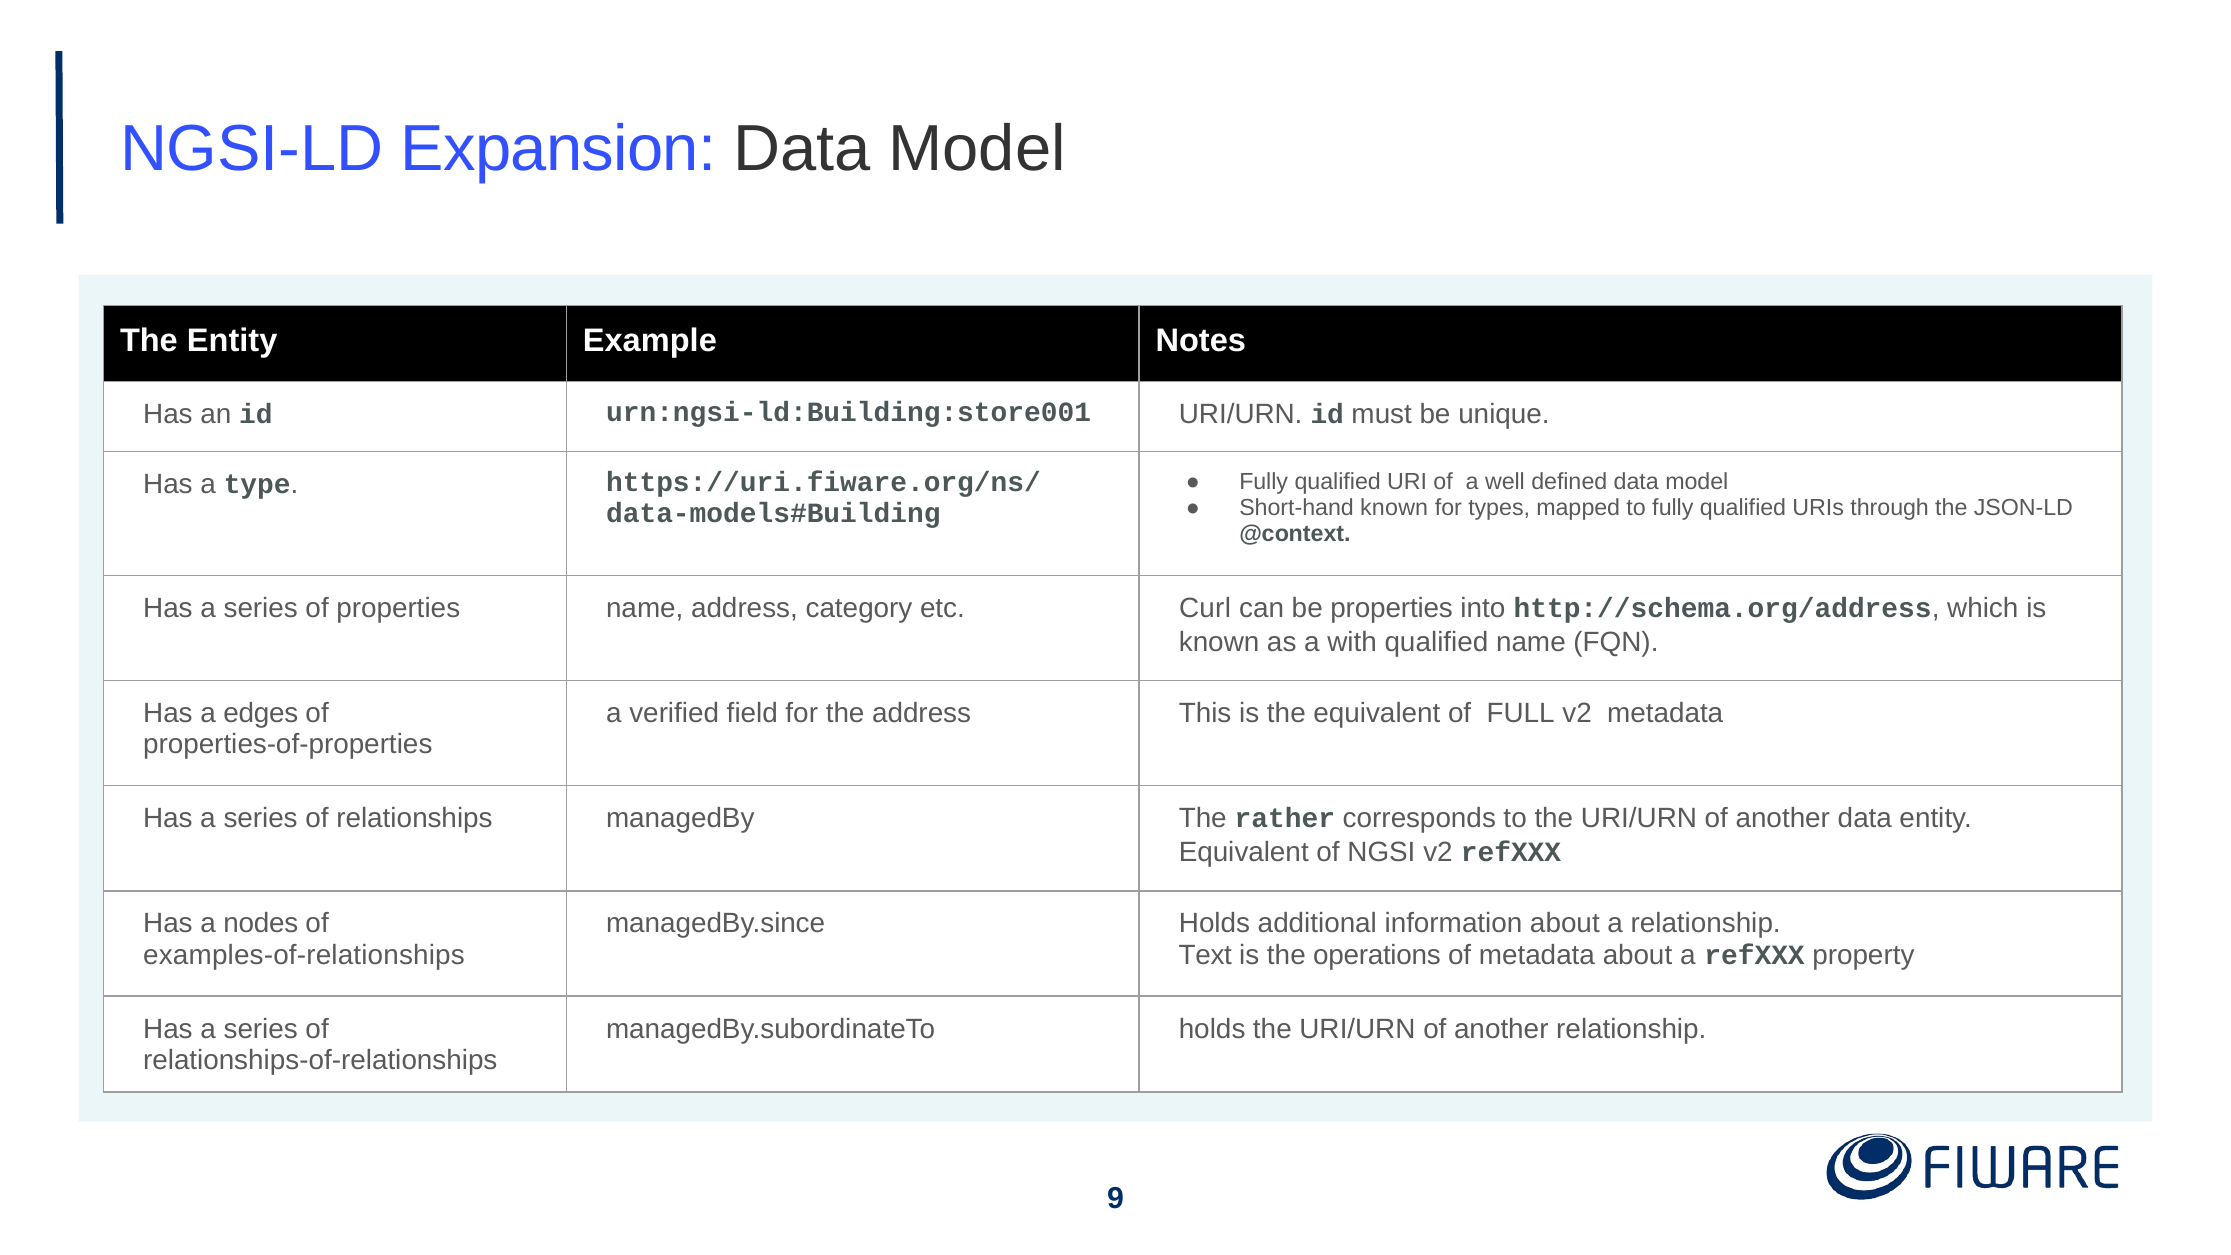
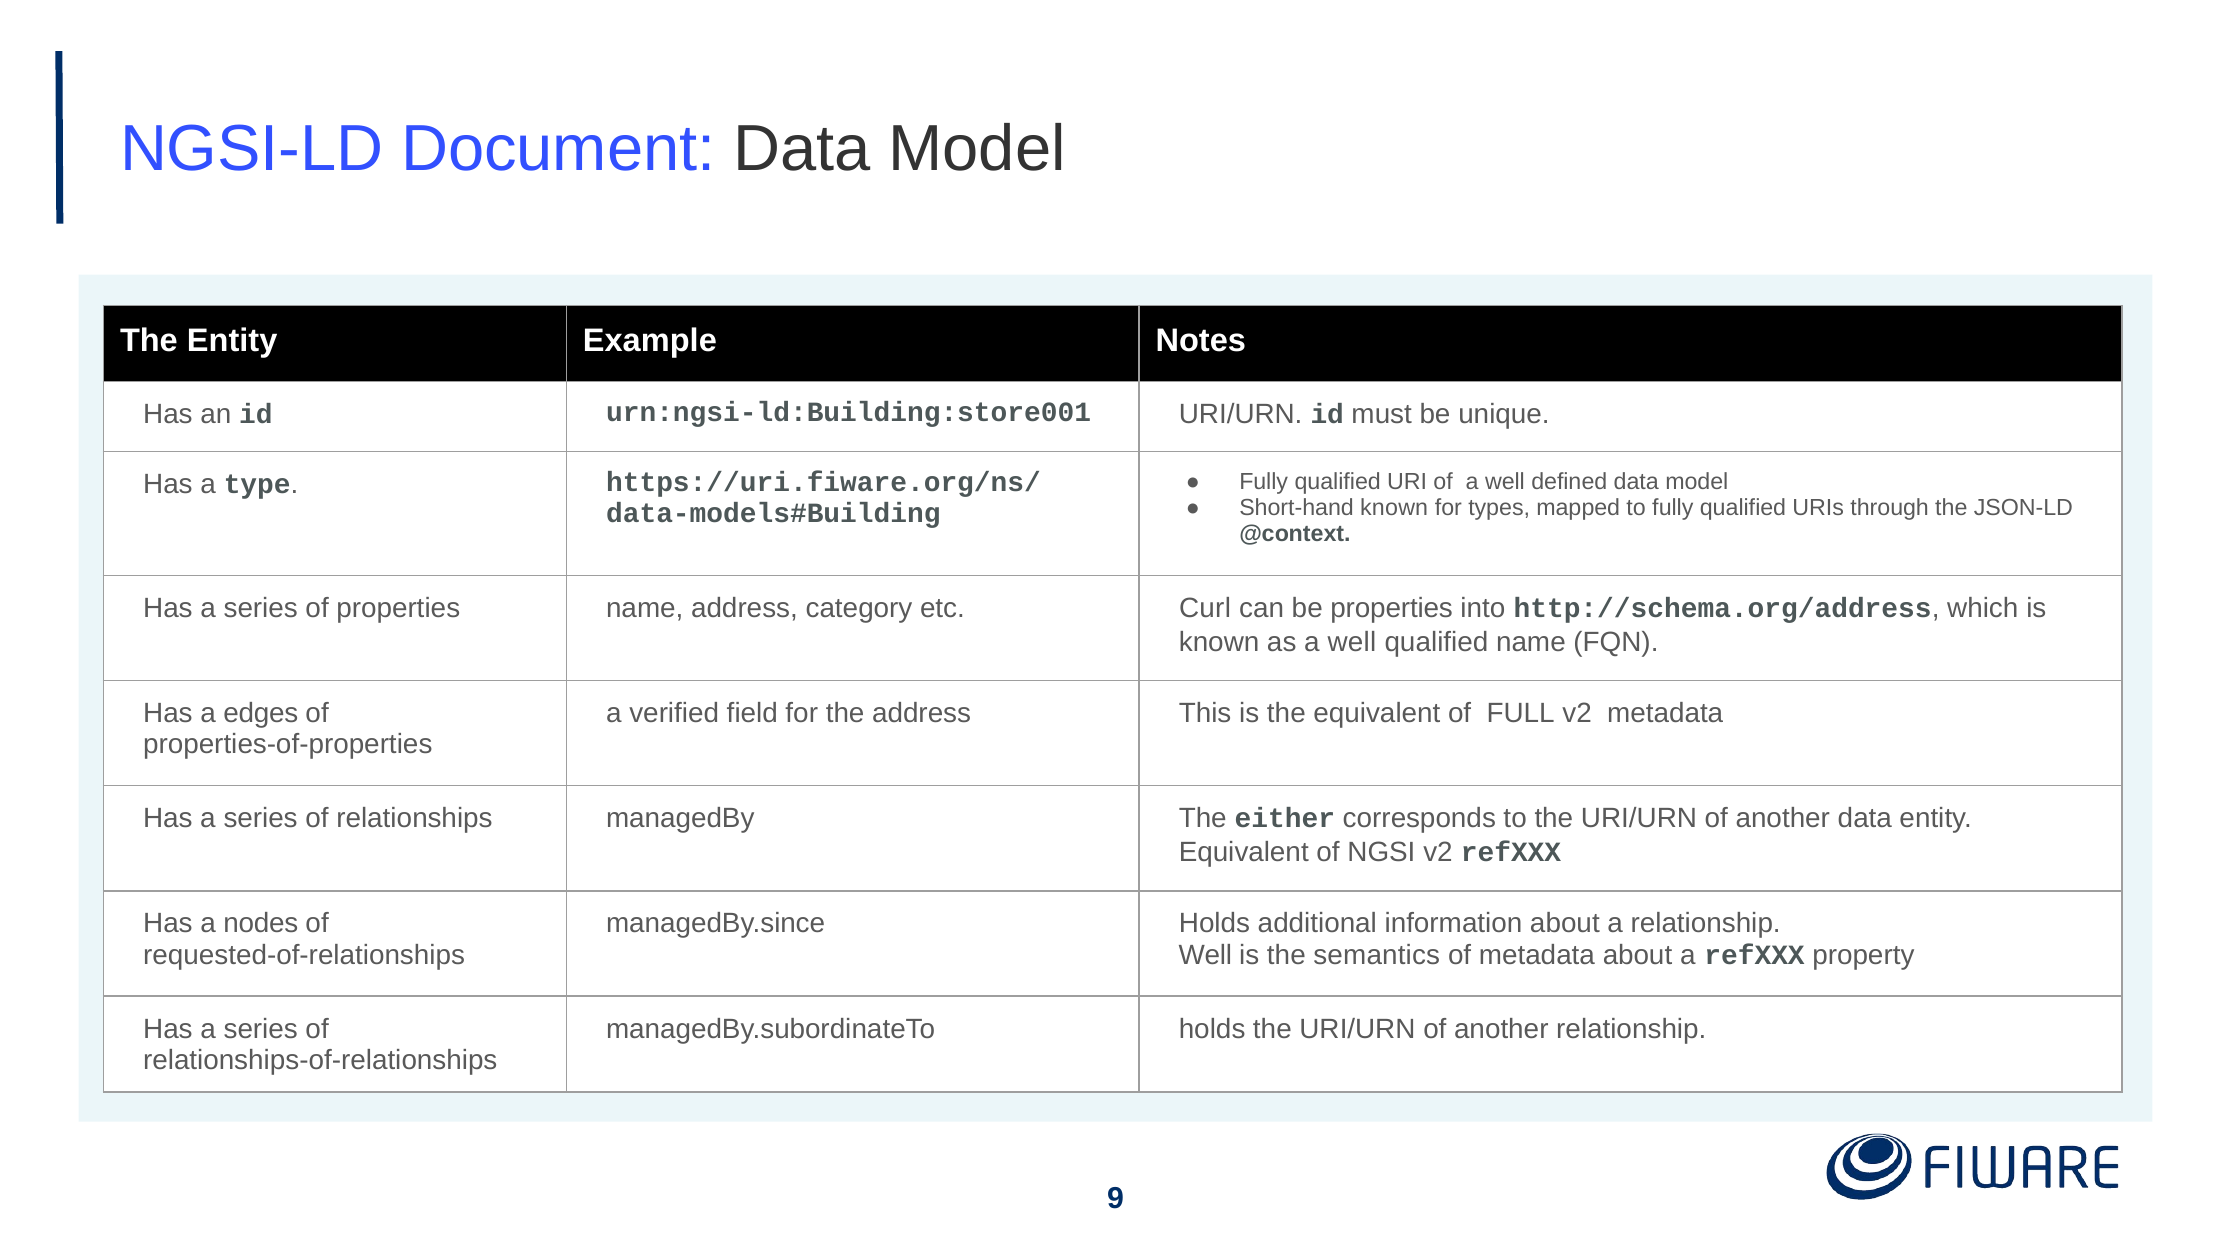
Expansion: Expansion -> Document
as a with: with -> well
rather: rather -> either
examples-of-relationships: examples-of-relationships -> requested-of-relationships
Text at (1205, 955): Text -> Well
operations: operations -> semantics
